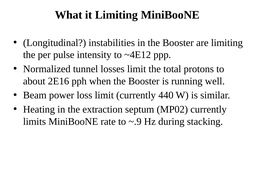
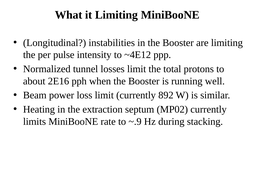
440: 440 -> 892
